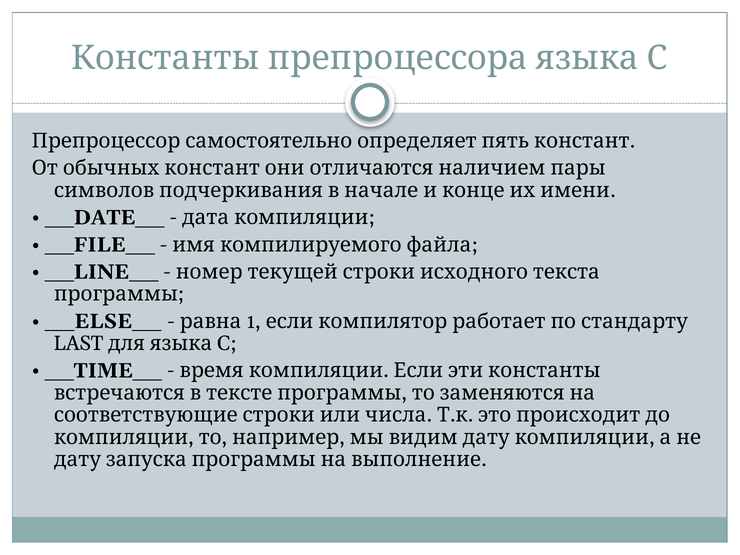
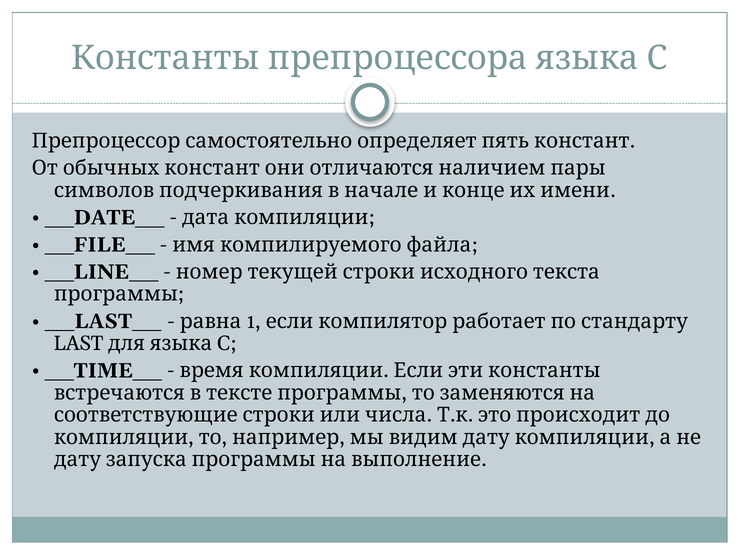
__ELSE__: __ELSE__ -> __LAST__
